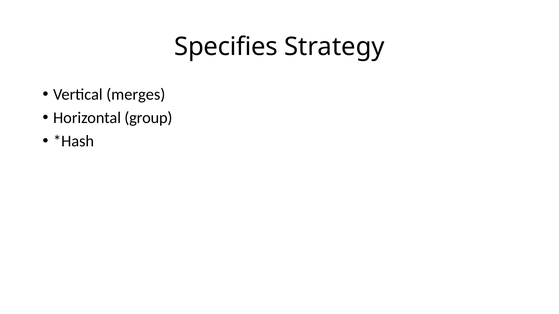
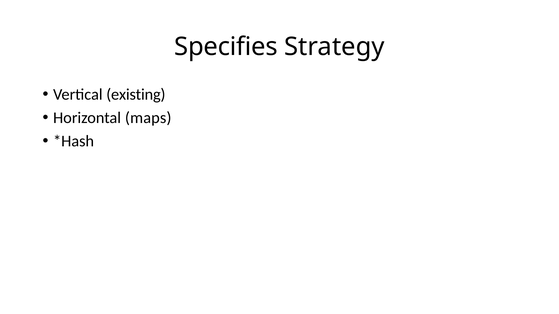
merges: merges -> existing
group: group -> maps
